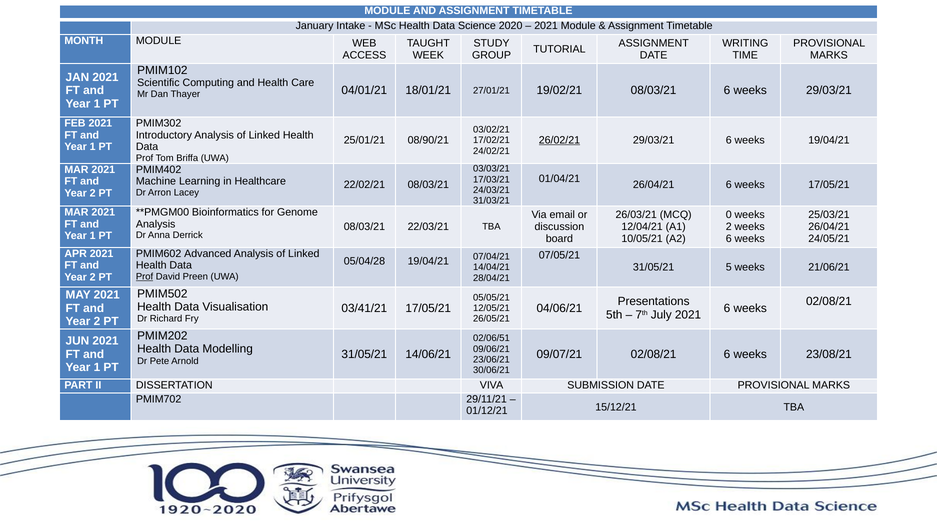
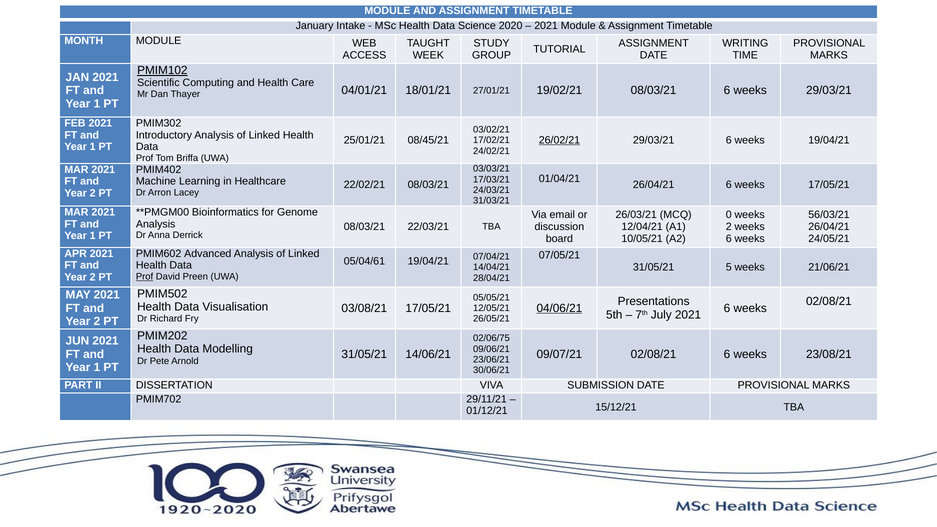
PMIM102 underline: none -> present
08/90/21: 08/90/21 -> 08/45/21
25/03/21: 25/03/21 -> 56/03/21
05/04/28: 05/04/28 -> 05/04/61
03/41/21: 03/41/21 -> 03/08/21
04/06/21 underline: none -> present
02/06/51: 02/06/51 -> 02/06/75
